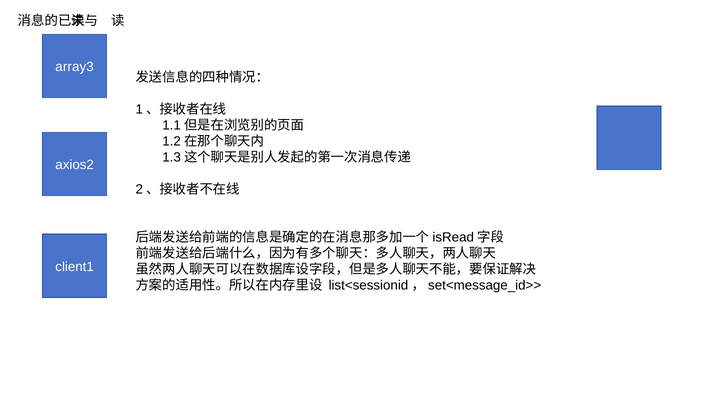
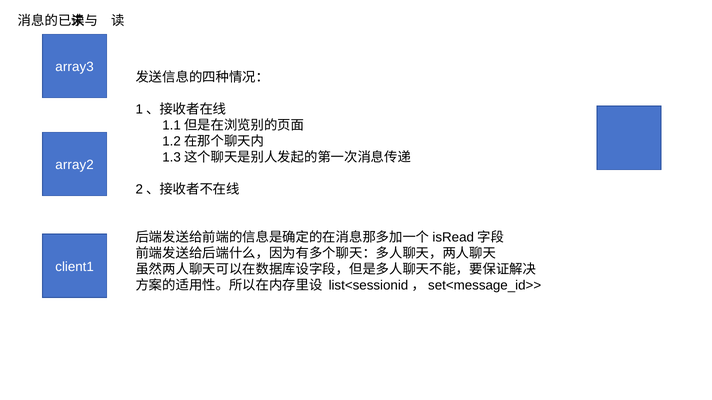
axios2: axios2 -> array2
